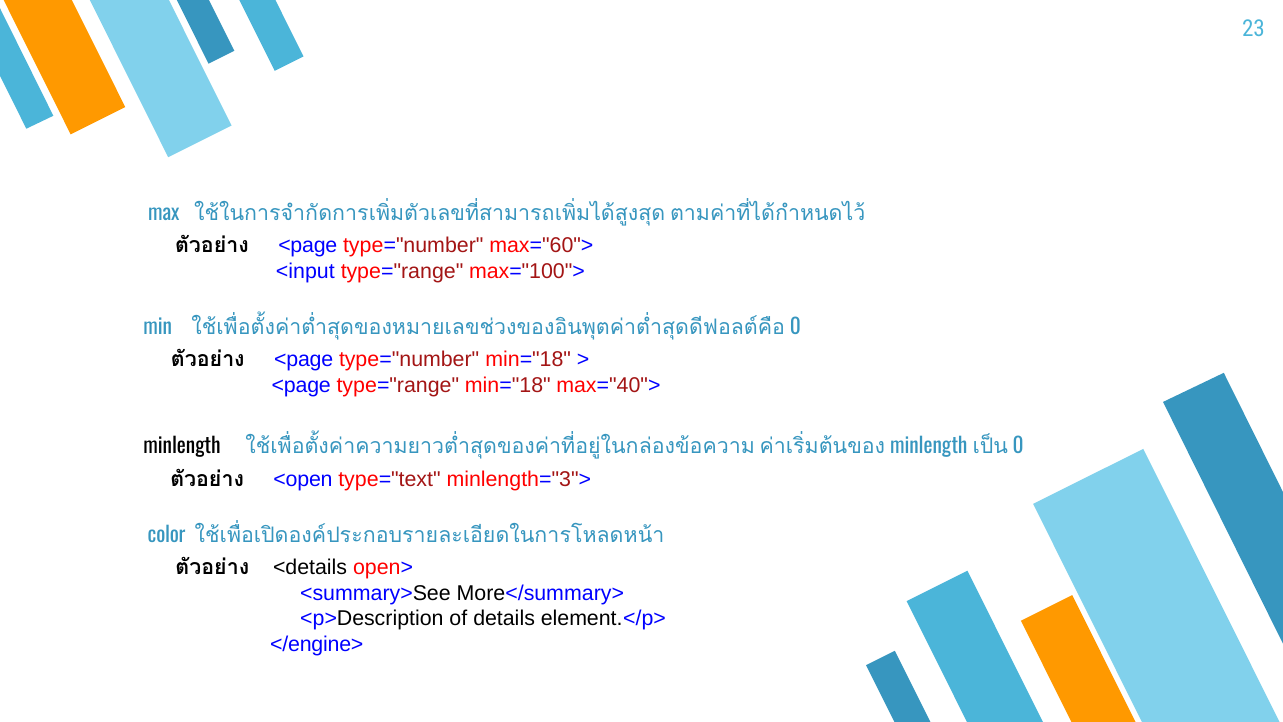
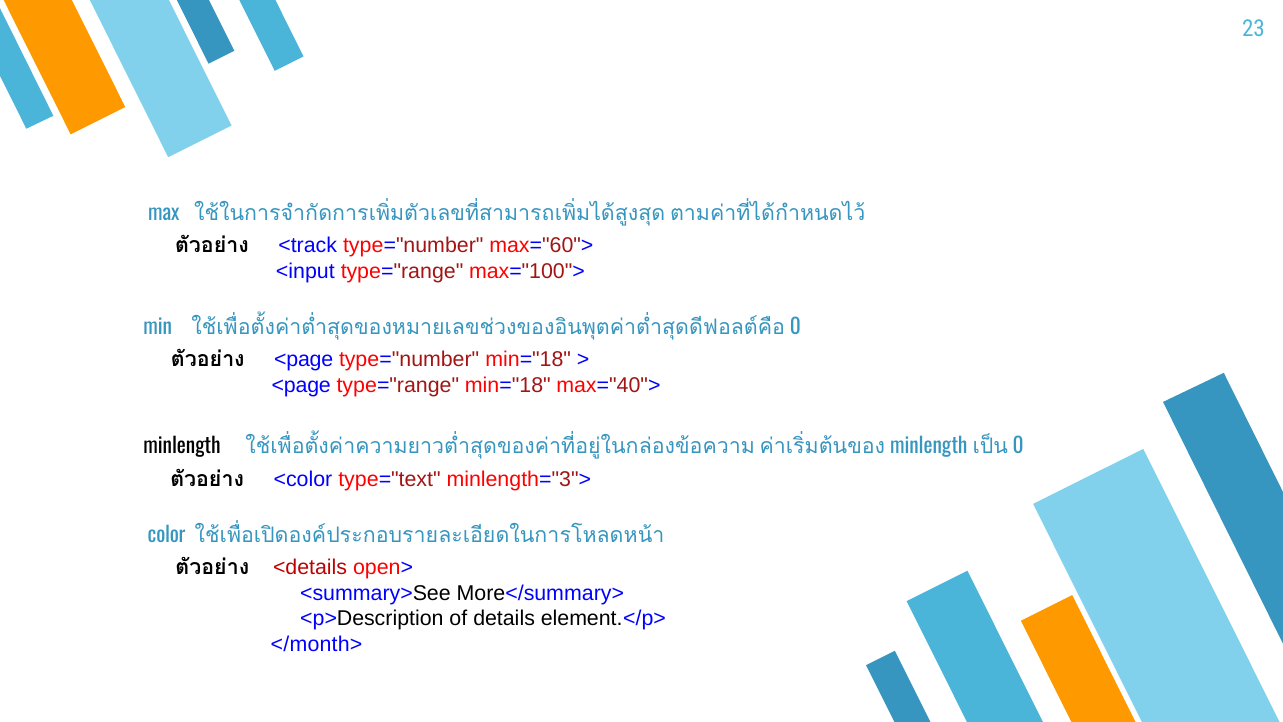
<page at (308, 245): <page -> <track
<open: <open -> <color
<details colour: black -> red
</engine>: </engine> -> </month>
